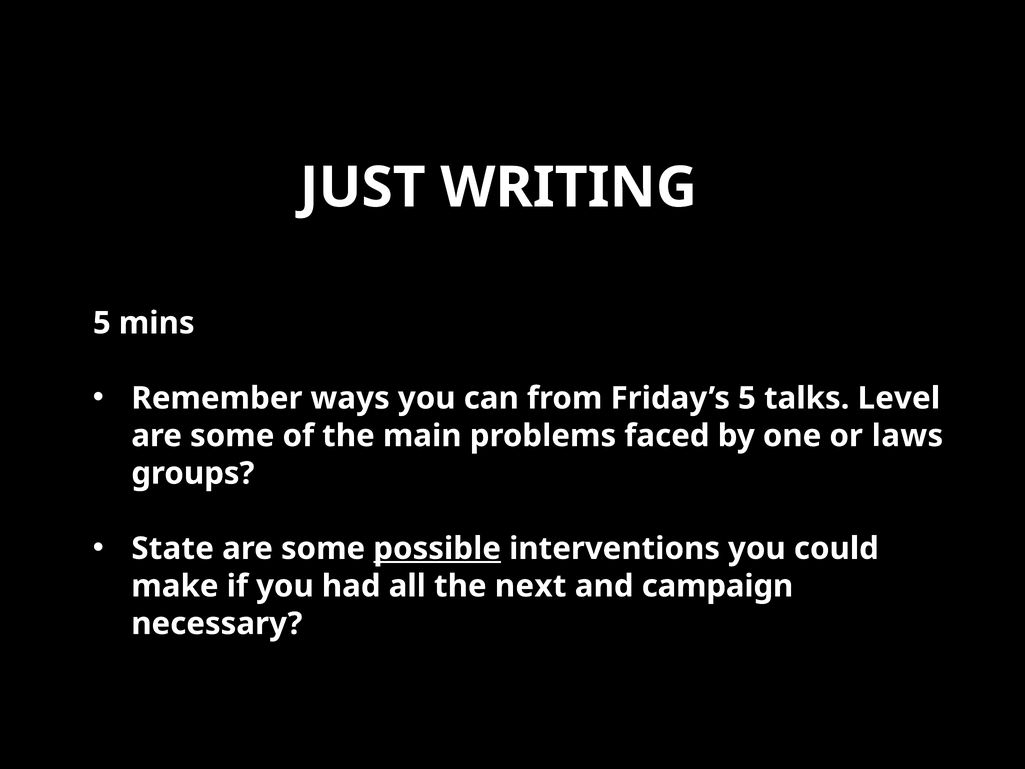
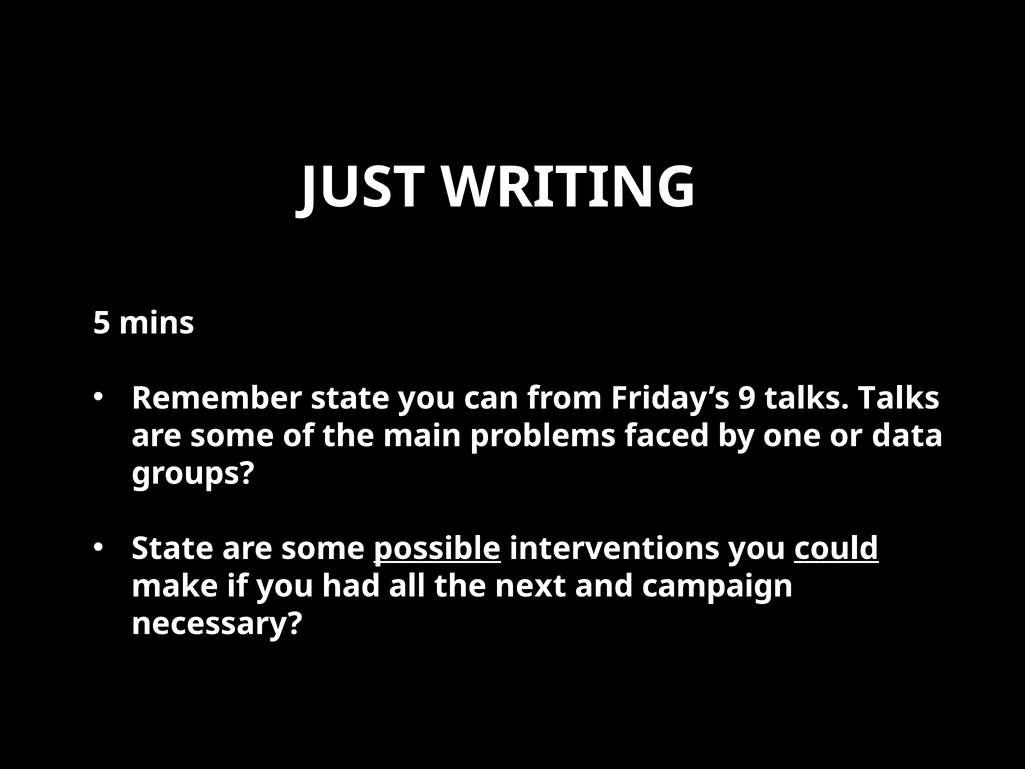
Remember ways: ways -> state
Friday’s 5: 5 -> 9
talks Level: Level -> Talks
laws: laws -> data
could underline: none -> present
